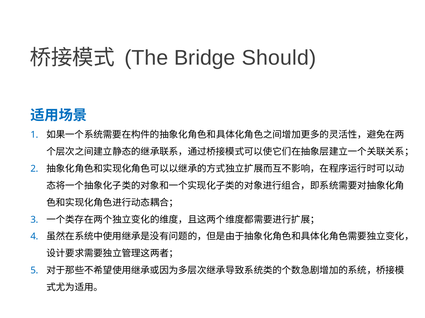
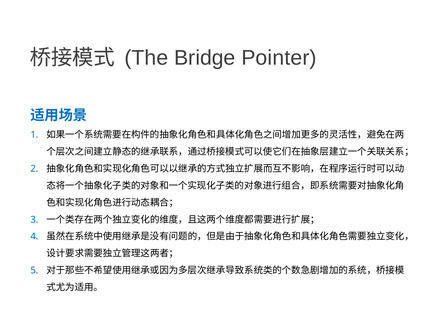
Should: Should -> Pointer
